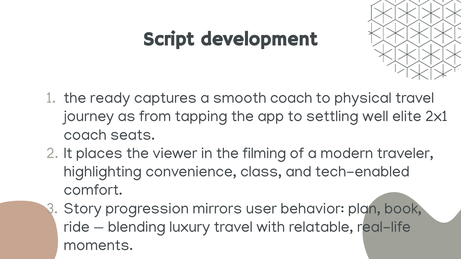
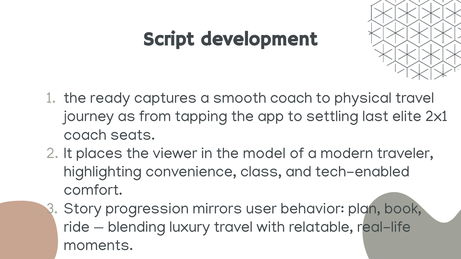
well: well -> last
filming: filming -> model
